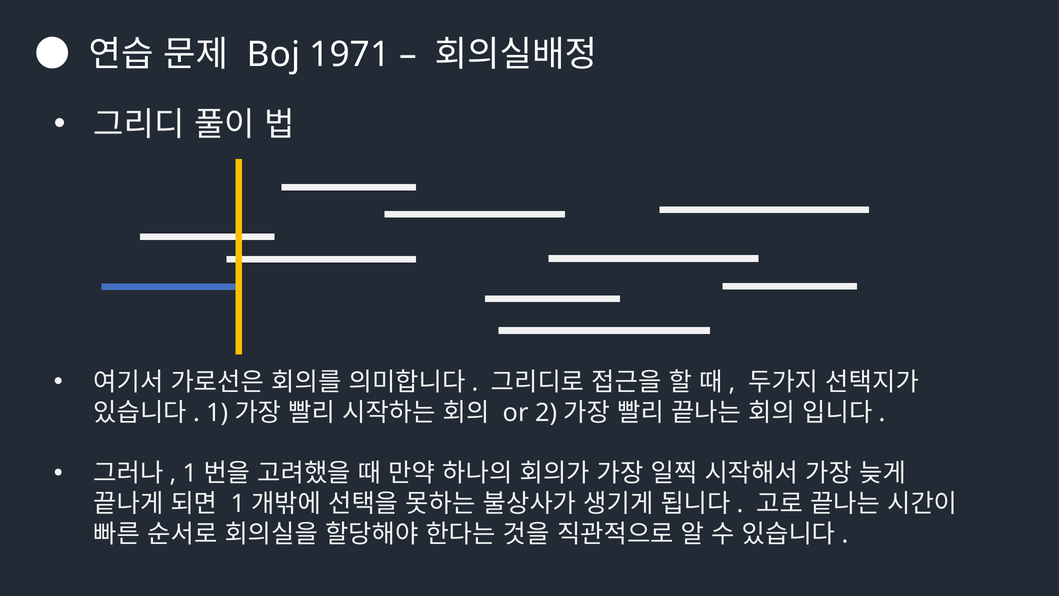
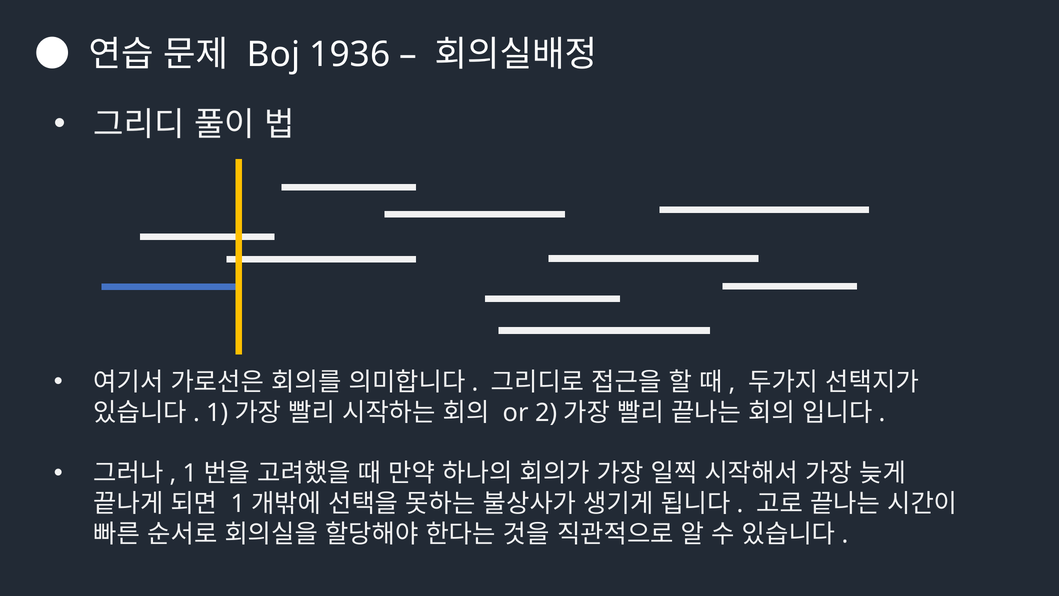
1971: 1971 -> 1936
